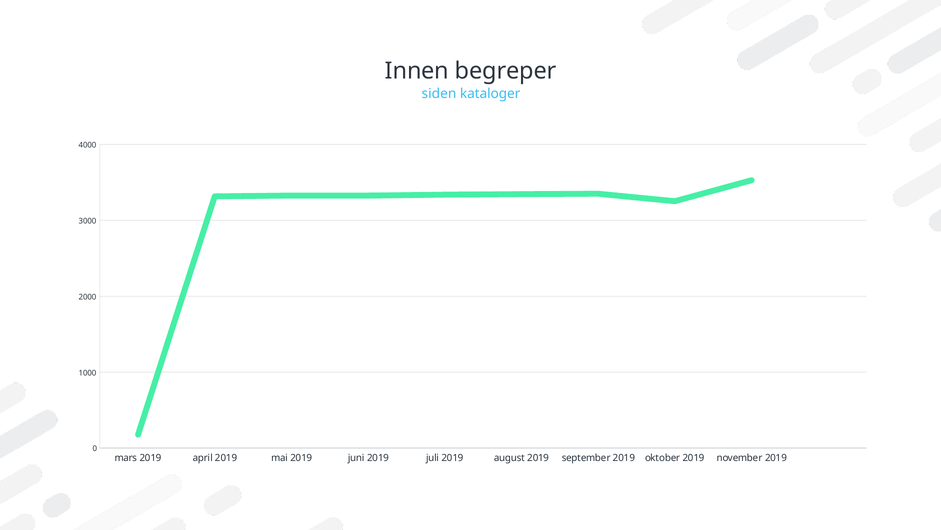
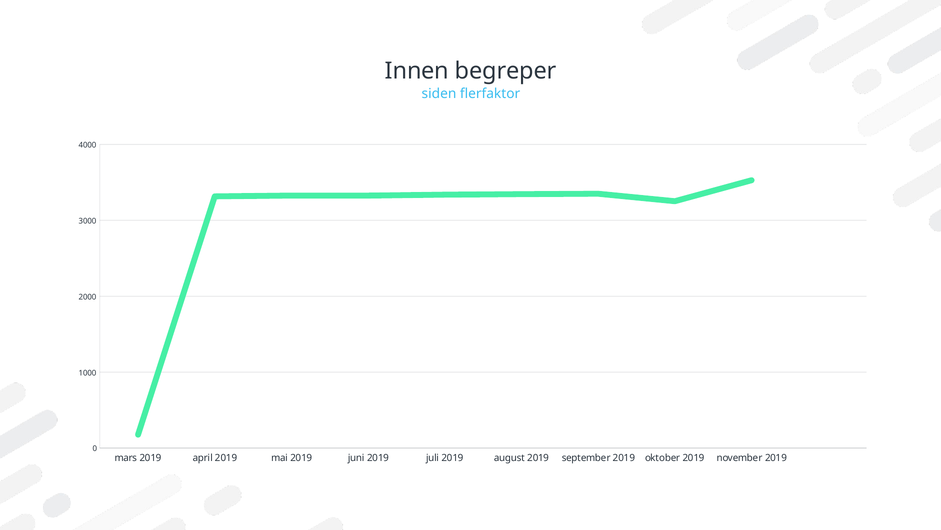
kataloger: kataloger -> flerfaktor
